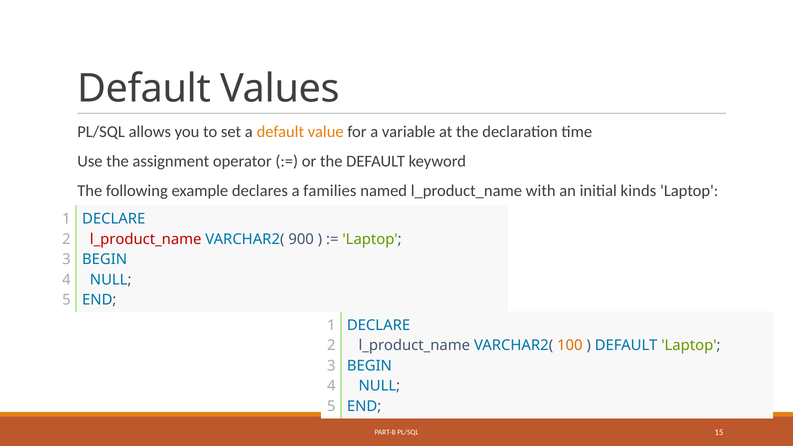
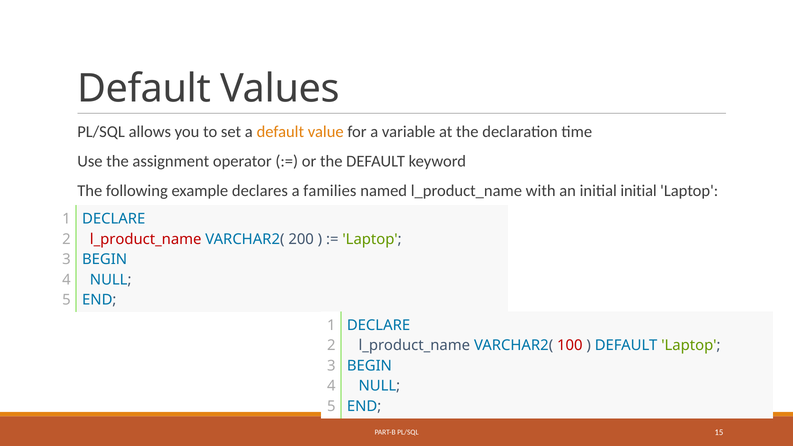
initial kinds: kinds -> initial
900: 900 -> 200
100 colour: orange -> red
